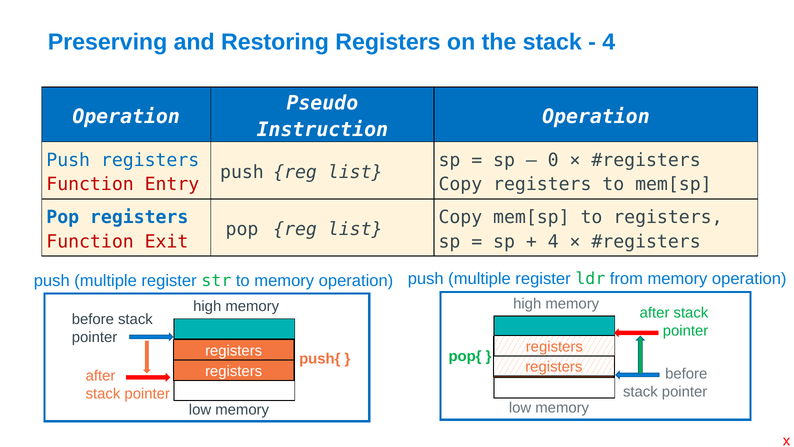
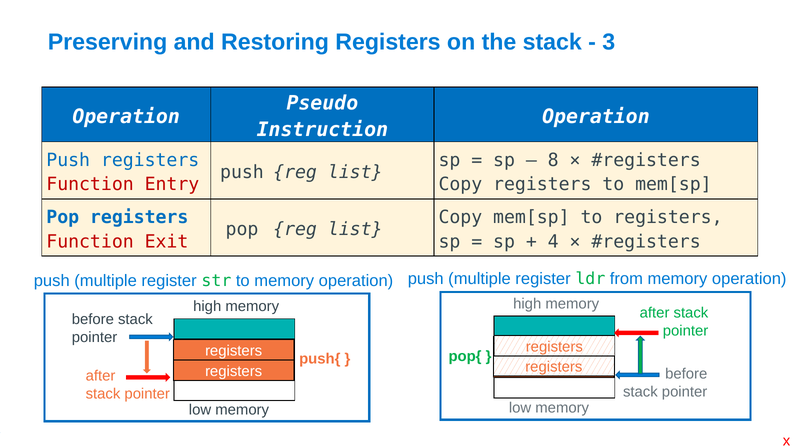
4 at (609, 42): 4 -> 3
0: 0 -> 8
